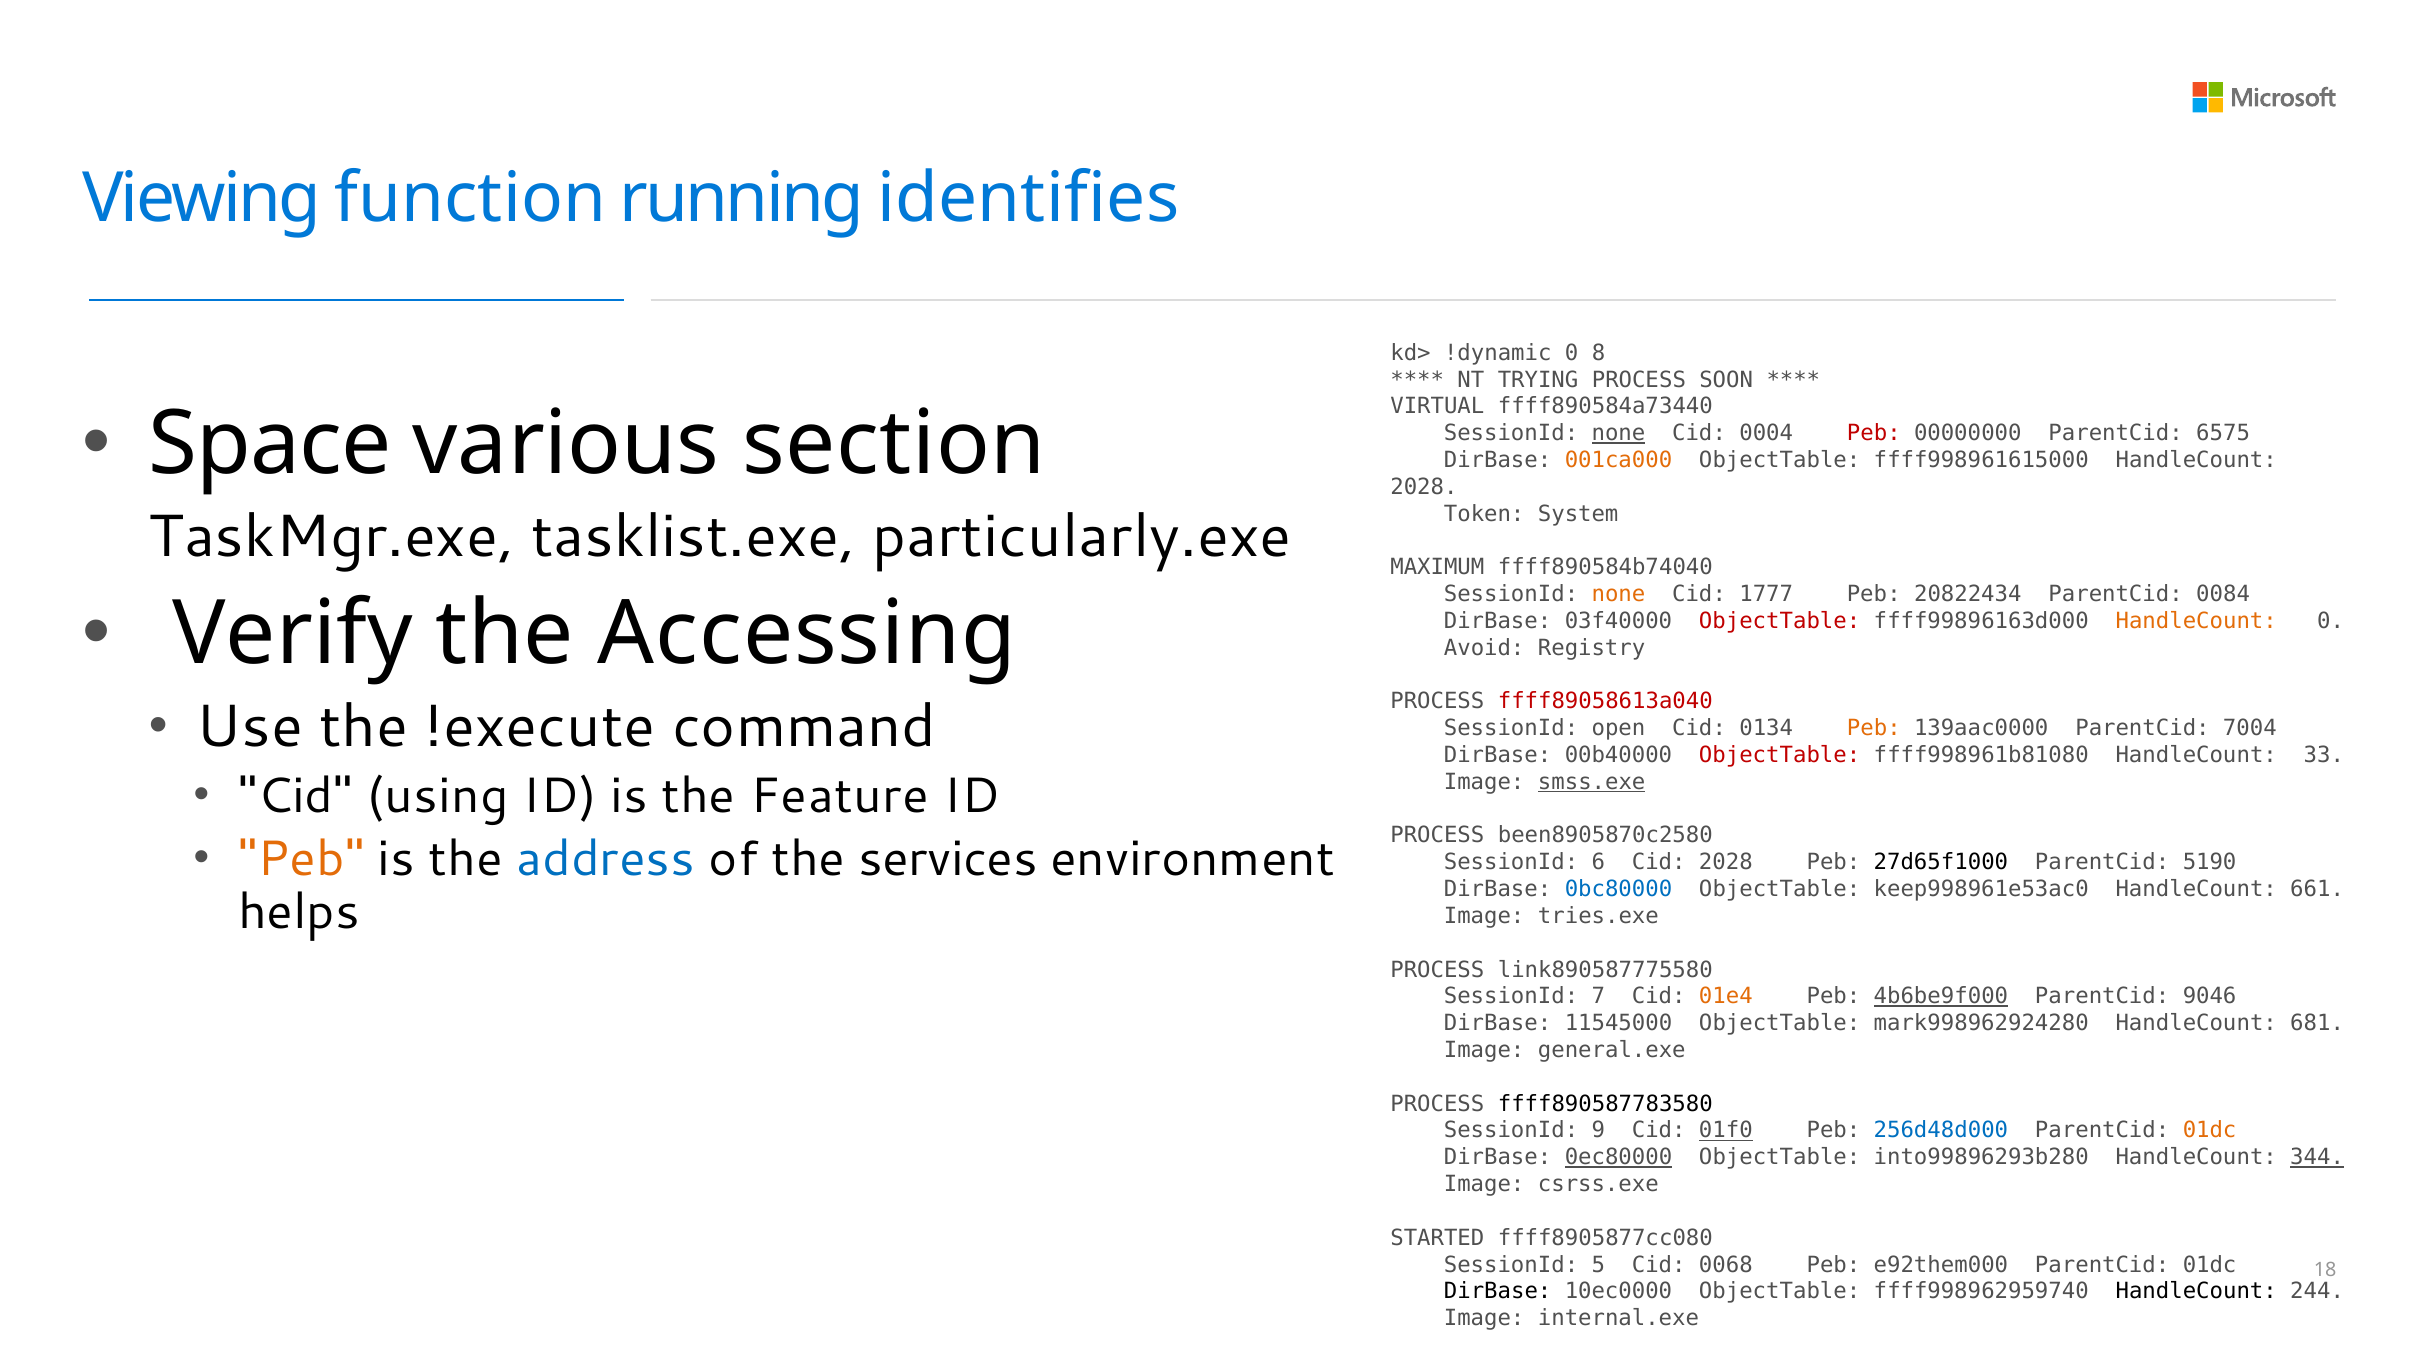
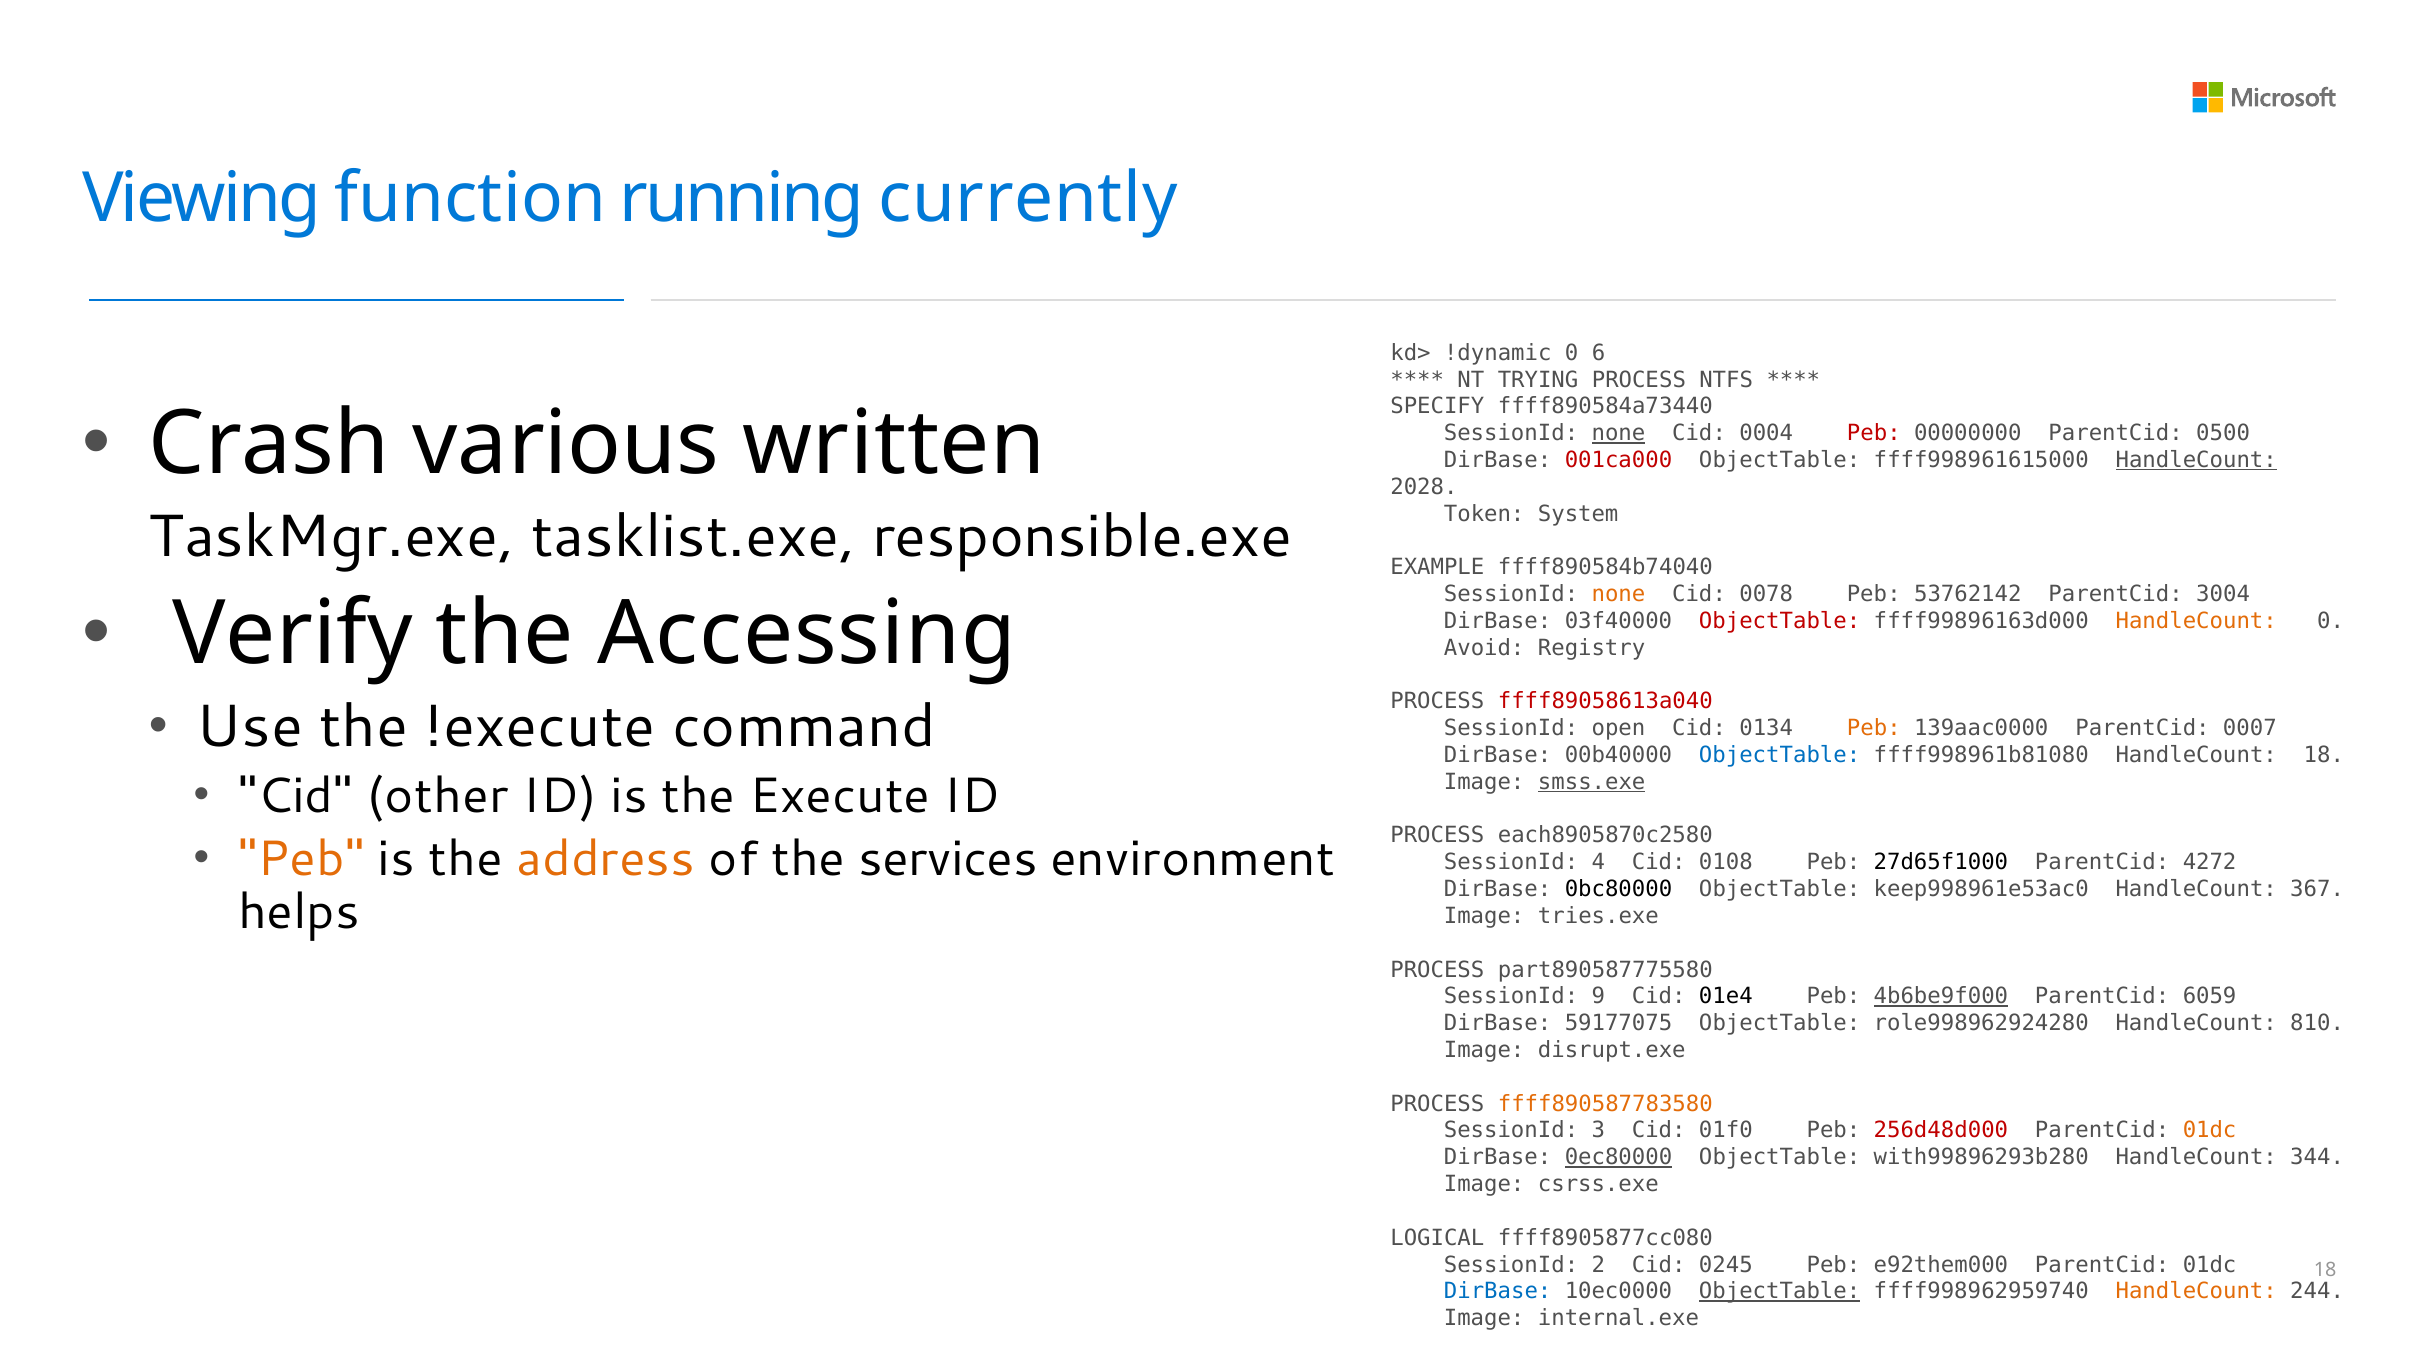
identifies: identifies -> currently
8: 8 -> 6
SOON: SOON -> NTFS
VIRTUAL: VIRTUAL -> SPECIFY
Space: Space -> Crash
section: section -> written
6575: 6575 -> 0500
001ca000 colour: orange -> red
HandleCount at (2196, 460) underline: none -> present
particularly.exe: particularly.exe -> responsible.exe
MAXIMUM: MAXIMUM -> EXAMPLE
1777: 1777 -> 0078
20822434: 20822434 -> 53762142
0084: 0084 -> 3004
7004: 7004 -> 0007
ObjectTable at (1780, 755) colour: red -> blue
HandleCount 33: 33 -> 18
using: using -> other
Feature: Feature -> Execute
been8905870c2580: been8905870c2580 -> each8905870c2580
address colour: blue -> orange
6: 6 -> 4
Cid 2028: 2028 -> 0108
5190: 5190 -> 4272
0bc80000 colour: blue -> black
661: 661 -> 367
link890587775580: link890587775580 -> part890587775580
7: 7 -> 9
01e4 colour: orange -> black
9046: 9046 -> 6059
11545000: 11545000 -> 59177075
mark998962924280: mark998962924280 -> role998962924280
681: 681 -> 810
general.exe: general.exe -> disrupt.exe
ffff890587783580 colour: black -> orange
9: 9 -> 3
01f0 underline: present -> none
256d48d000 colour: blue -> red
into99896293b280: into99896293b280 -> with99896293b280
344 underline: present -> none
STARTED: STARTED -> LOGICAL
5: 5 -> 2
0068: 0068 -> 0245
DirBase at (1498, 1291) colour: black -> blue
ObjectTable at (1780, 1291) underline: none -> present
HandleCount at (2196, 1291) colour: black -> orange
